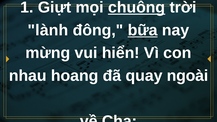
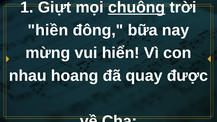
lành: lành -> hiền
bữa underline: present -> none
ngoài: ngoài -> được
